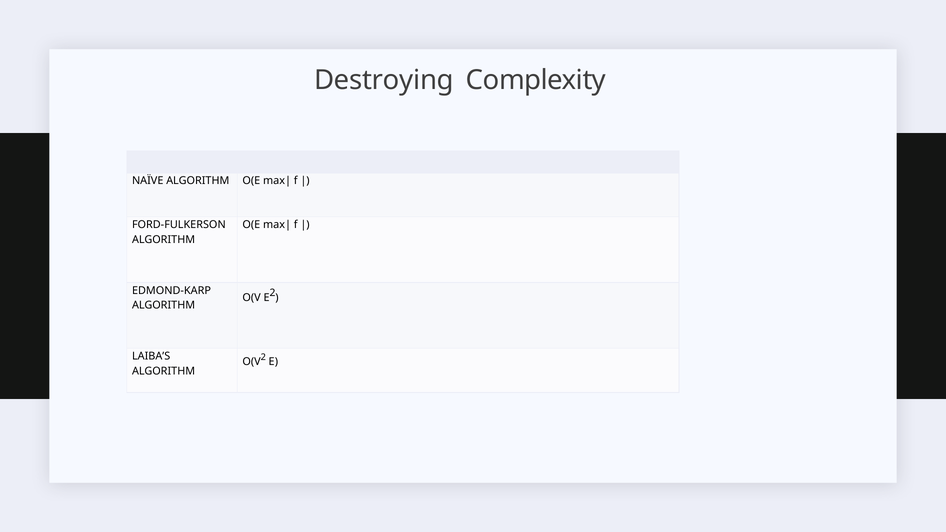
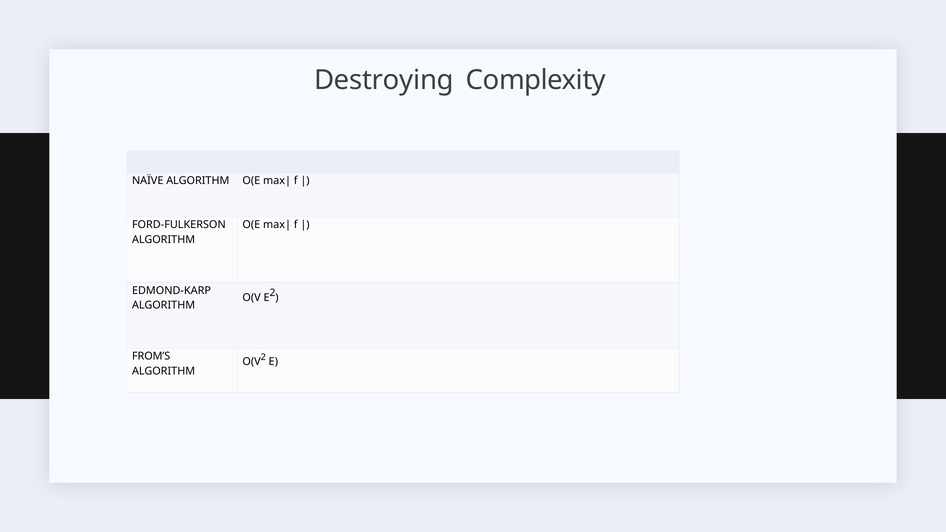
LAIBA’S: LAIBA’S -> FROM’S
